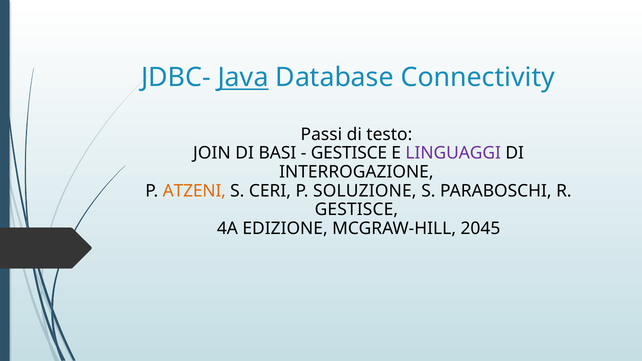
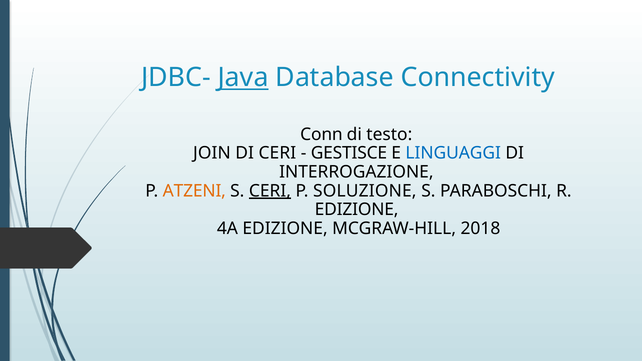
Passi: Passi -> Conn
DI BASI: BASI -> CERI
LINGUAGGI colour: purple -> blue
CERI at (270, 191) underline: none -> present
GESTISCE at (356, 210): GESTISCE -> EDIZIONE
2045: 2045 -> 2018
